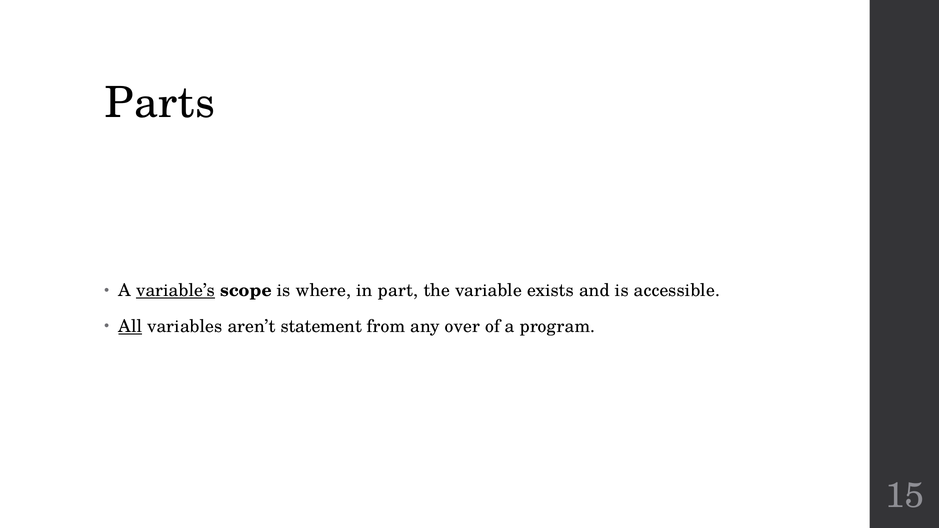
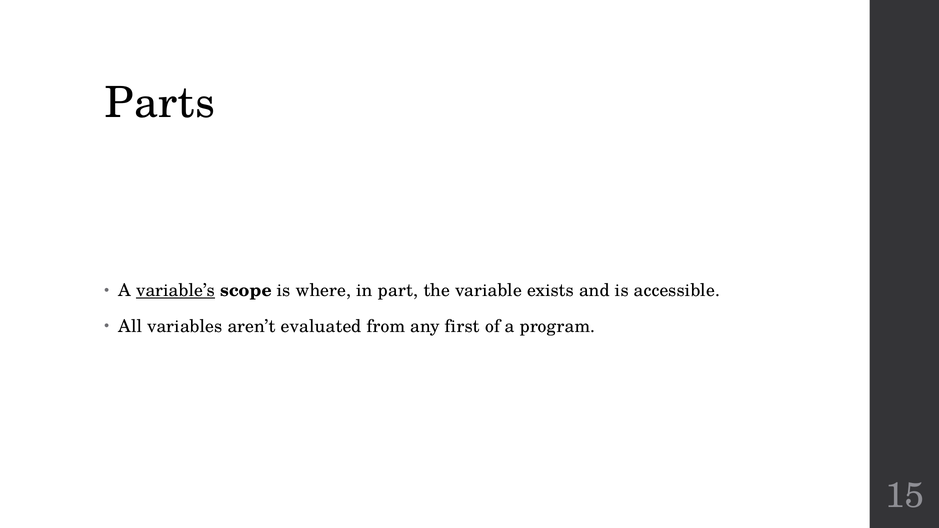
All underline: present -> none
statement: statement -> evaluated
over: over -> first
